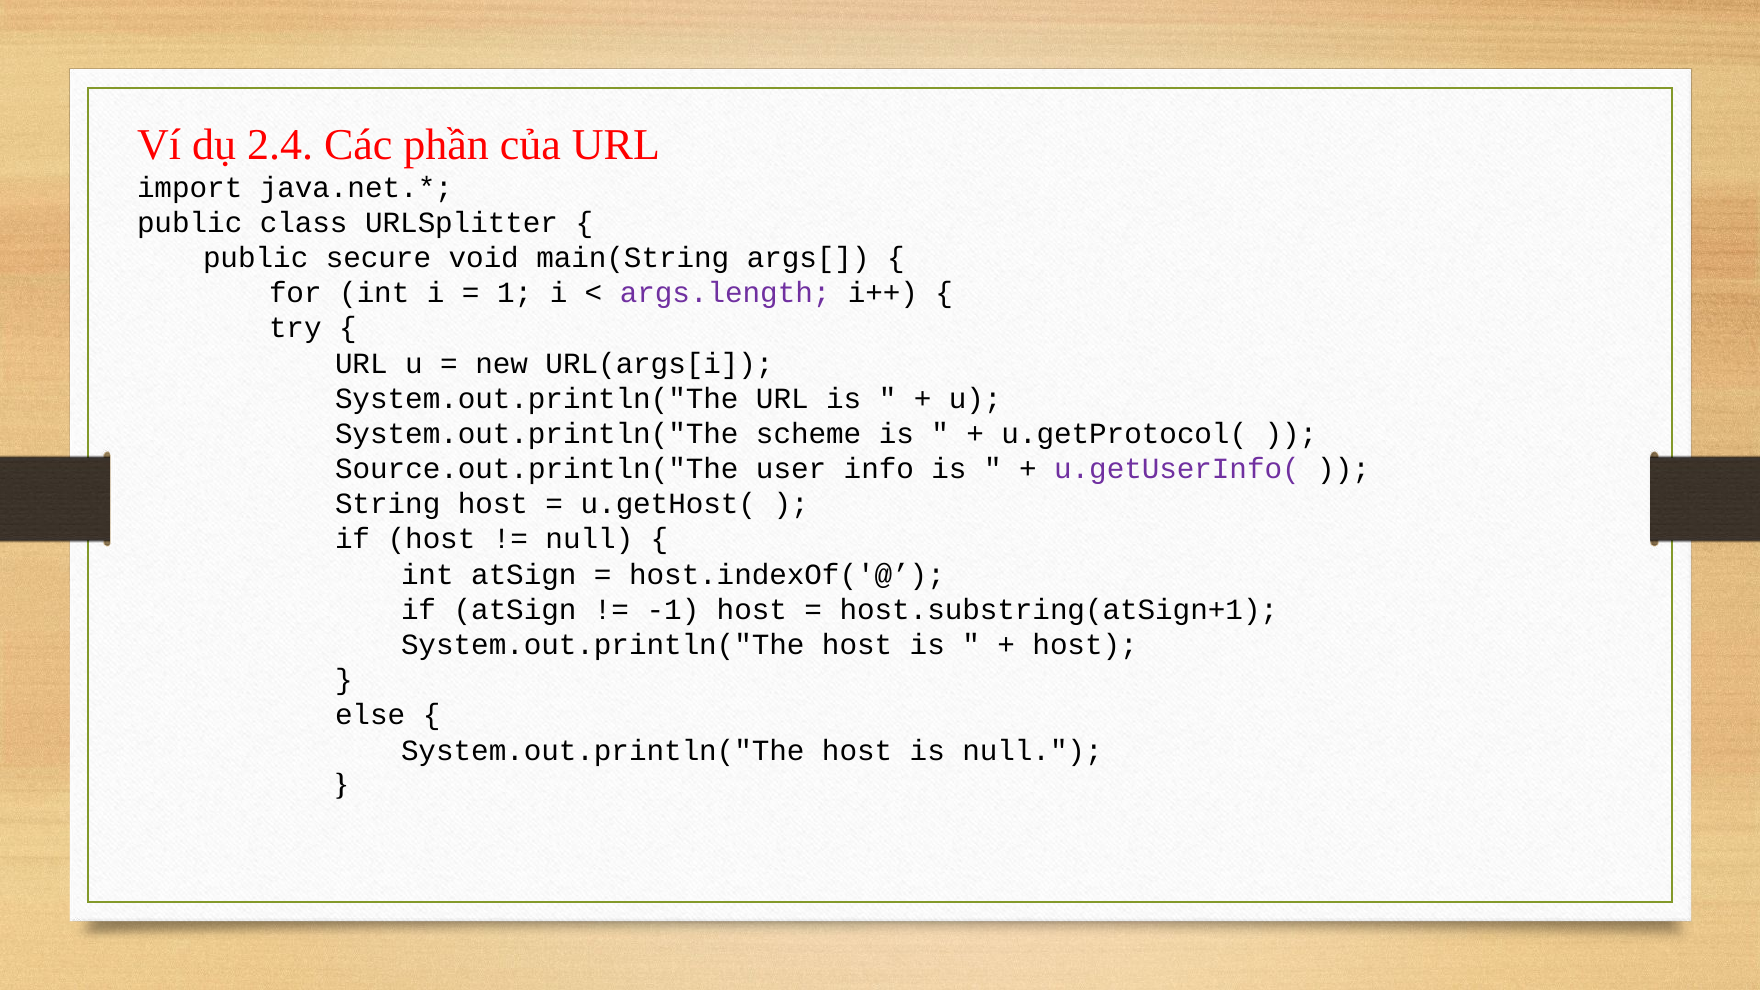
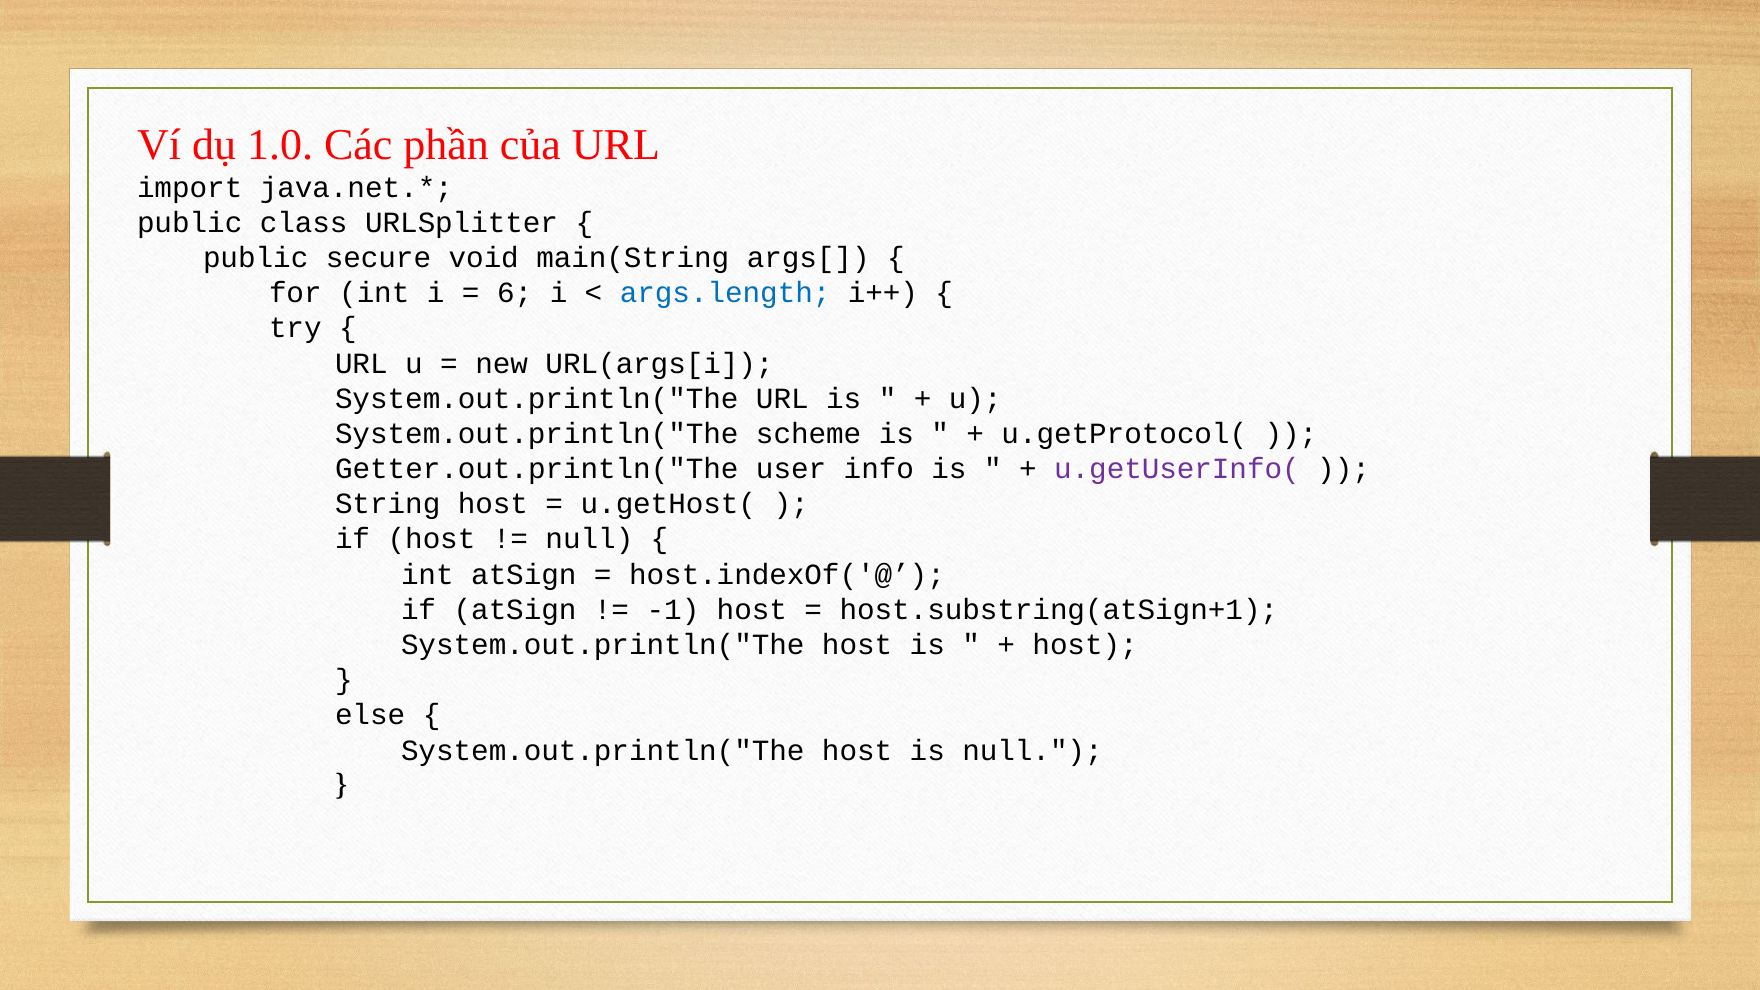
2.4: 2.4 -> 1.0
1: 1 -> 6
args.length colour: purple -> blue
Source.out.println("The: Source.out.println("The -> Getter.out.println("The
